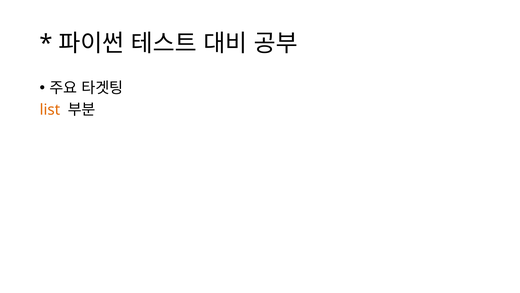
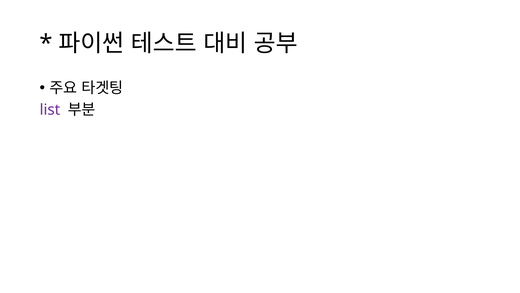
list colour: orange -> purple
